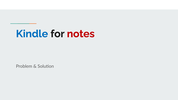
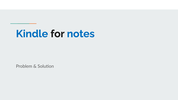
notes colour: red -> blue
